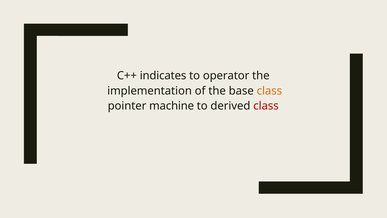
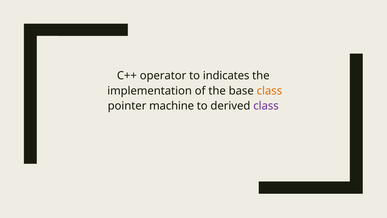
indicates: indicates -> operator
operator: operator -> indicates
class at (266, 106) colour: red -> purple
